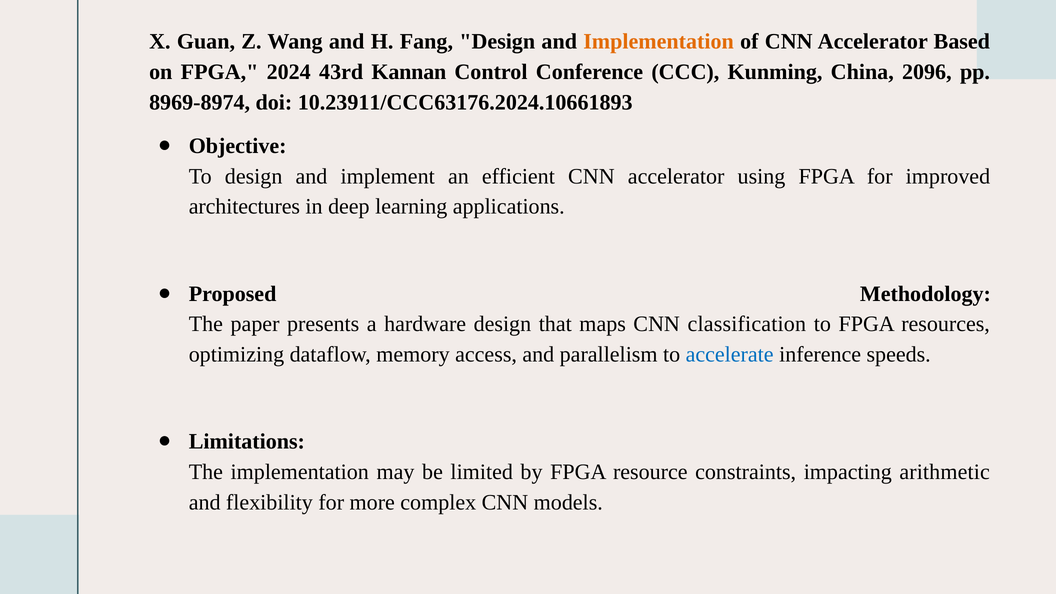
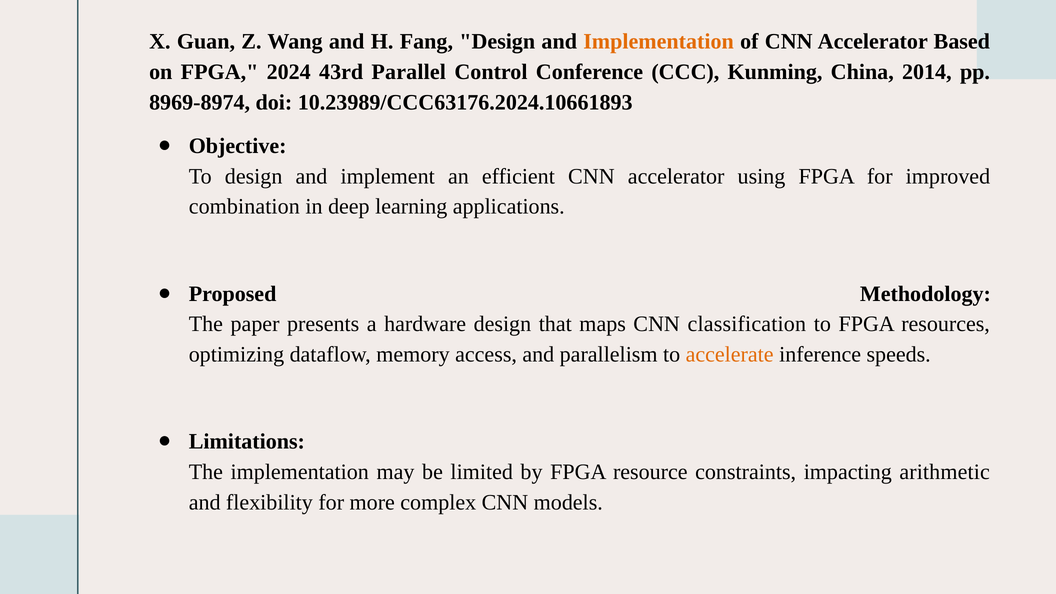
Kannan: Kannan -> Parallel
2096: 2096 -> 2014
10.23911/CCC63176.2024.10661893: 10.23911/CCC63176.2024.10661893 -> 10.23989/CCC63176.2024.10661893
architectures: architectures -> combination
accelerate colour: blue -> orange
